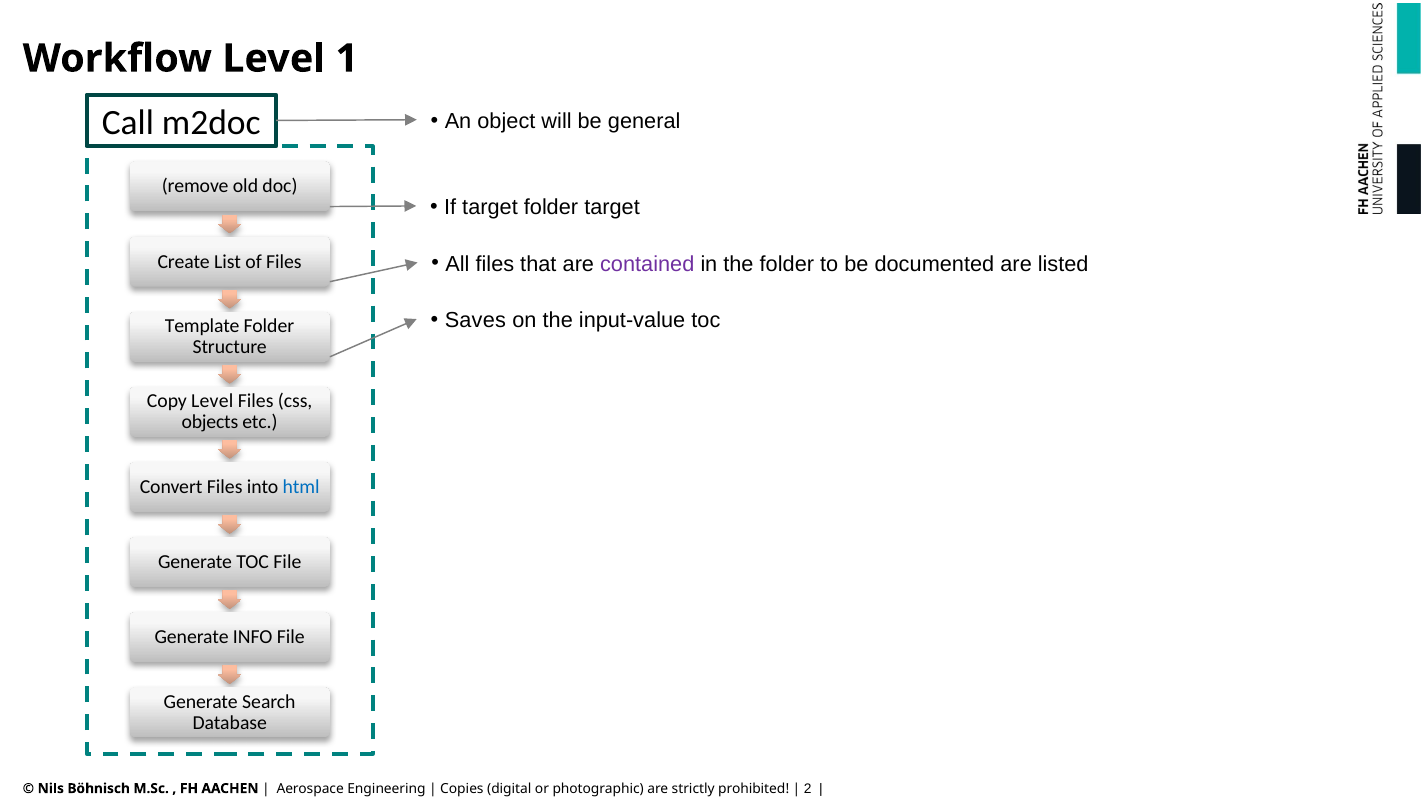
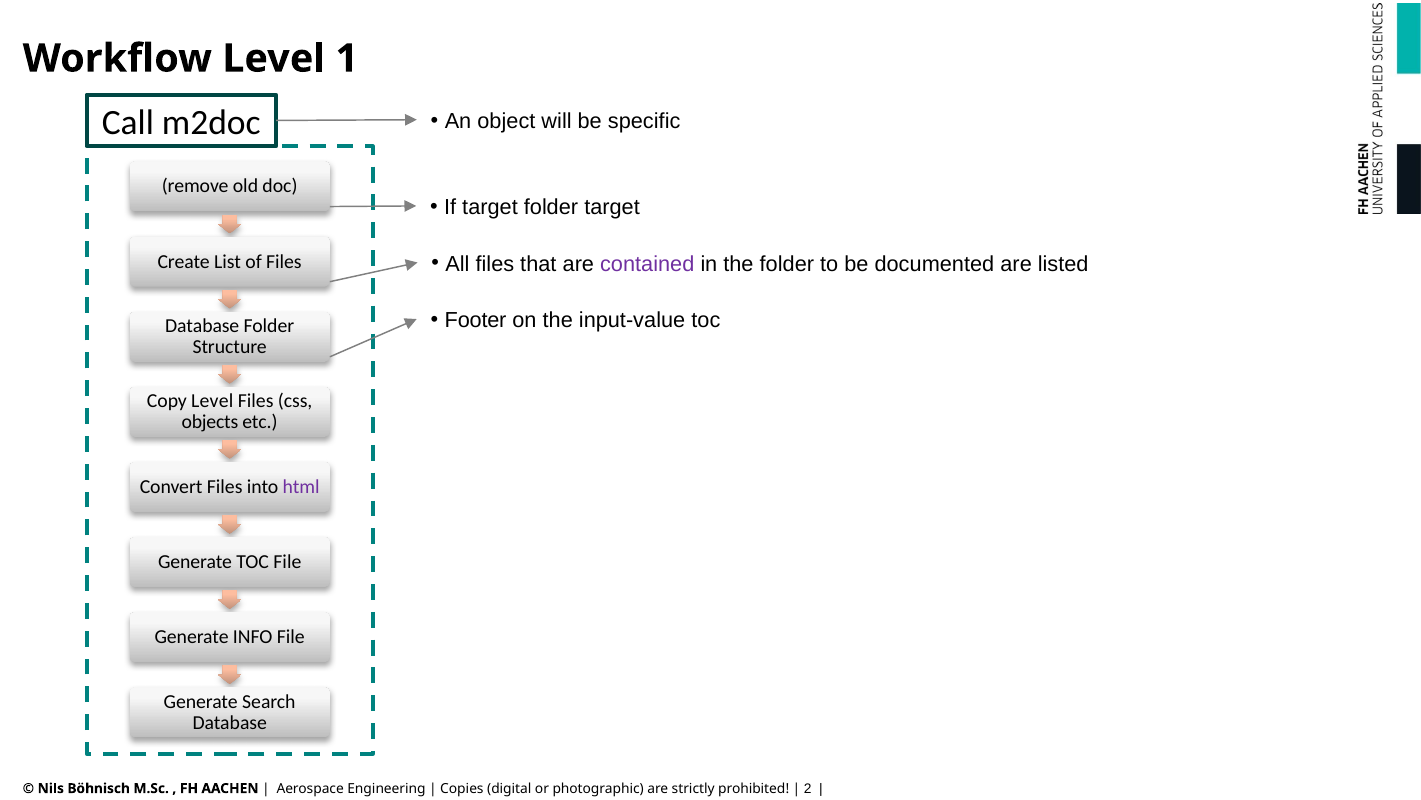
general: general -> specific
Saves: Saves -> Footer
Template at (202, 326): Template -> Database
html colour: blue -> purple
